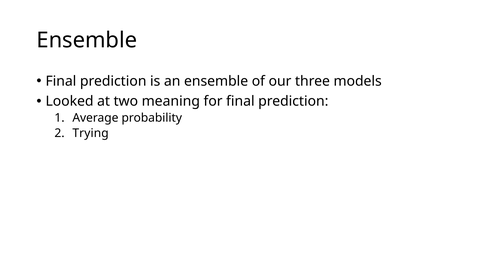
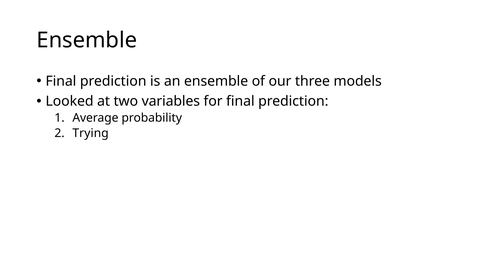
meaning: meaning -> variables
